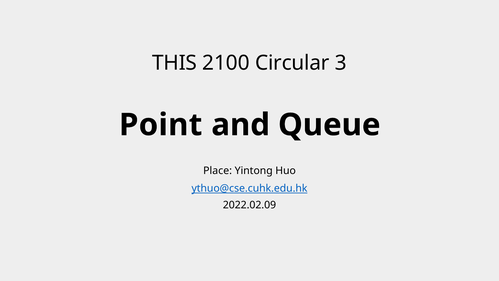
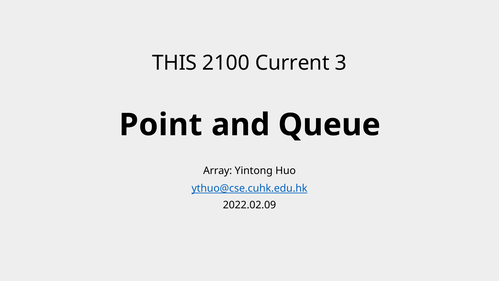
Circular: Circular -> Current
Place: Place -> Array
